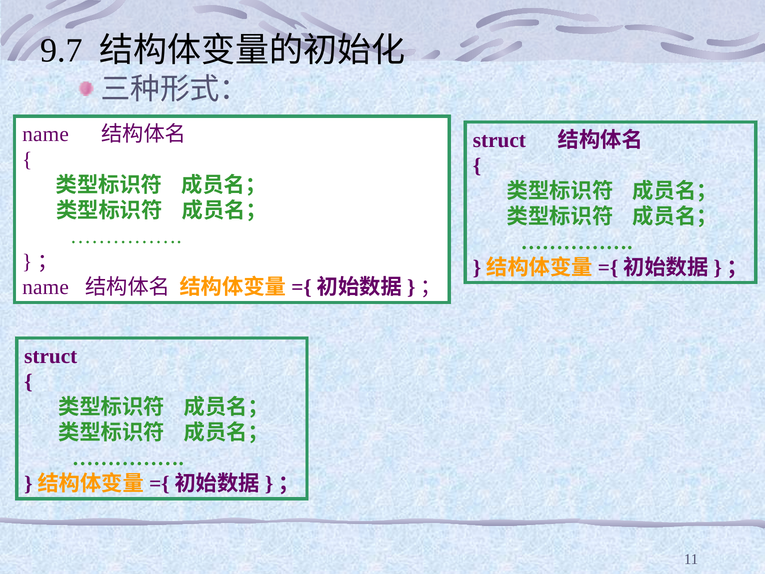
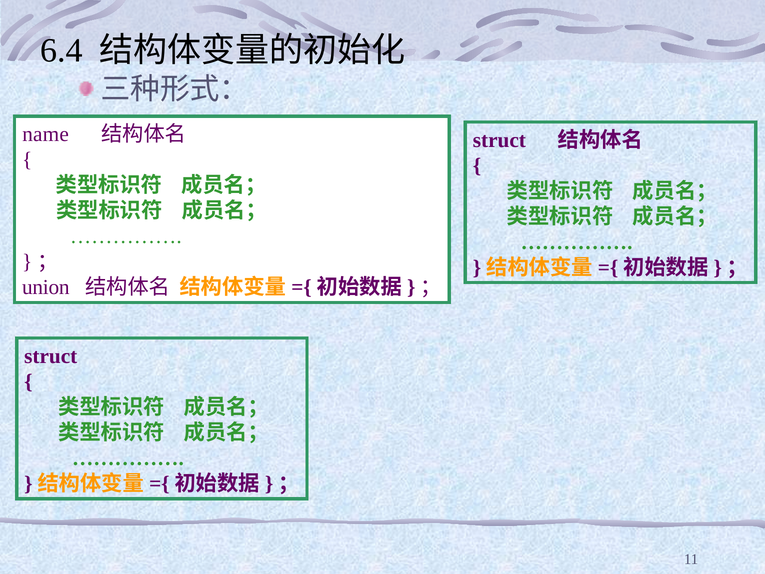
9.7: 9.7 -> 6.4
name at (46, 287): name -> union
